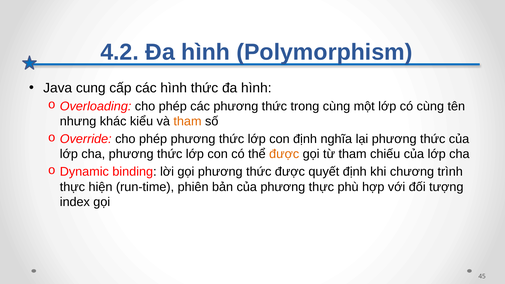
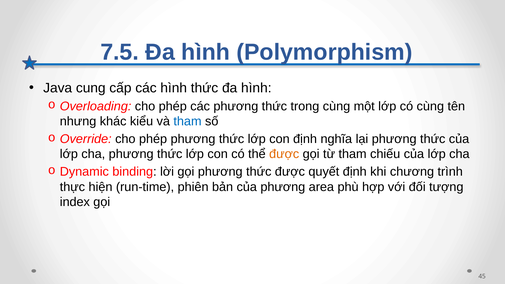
4.2: 4.2 -> 7.5
tham at (188, 121) colour: orange -> blue
phương thực: thực -> area
